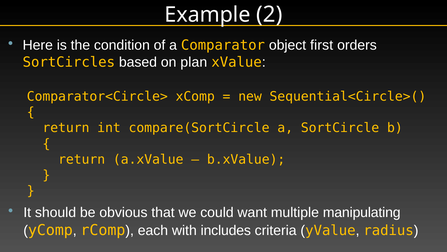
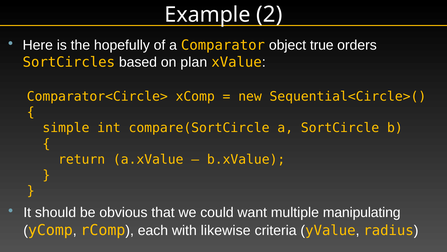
condition: condition -> hopefully
first: first -> true
return at (66, 128): return -> simple
includes: includes -> likewise
